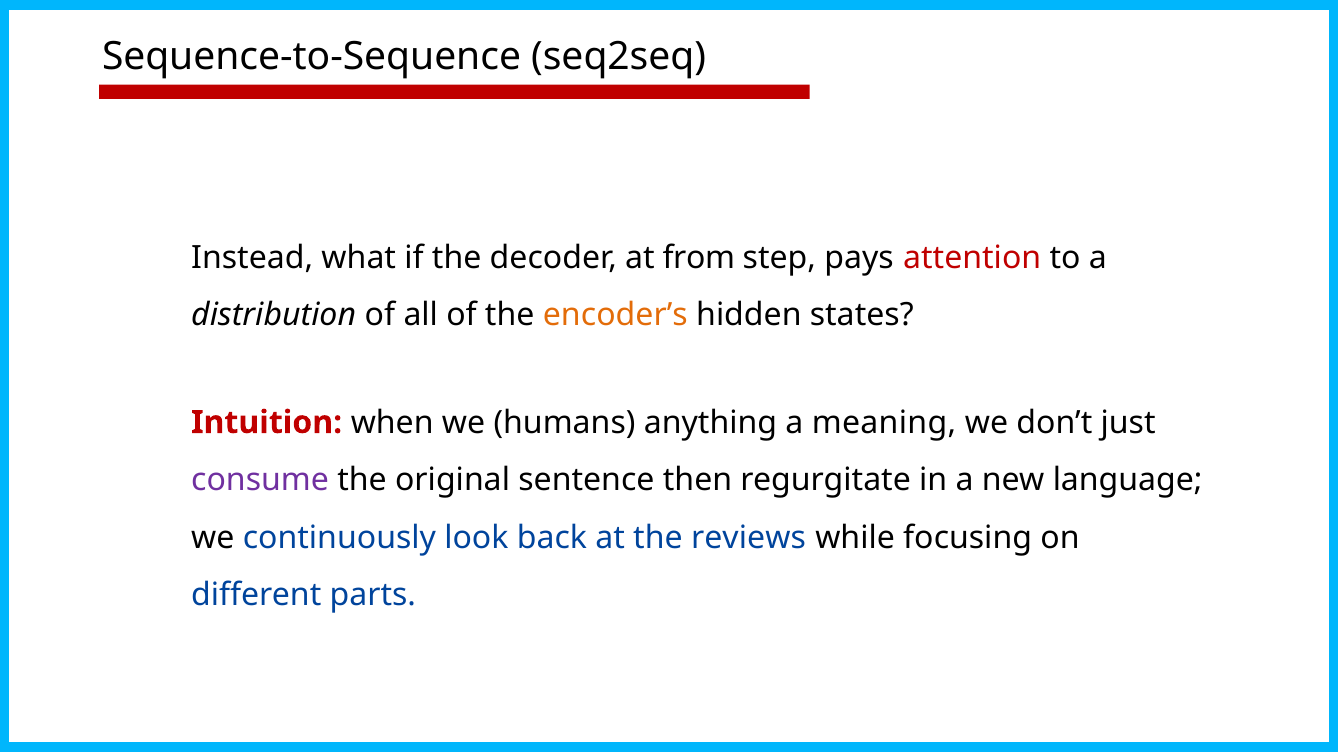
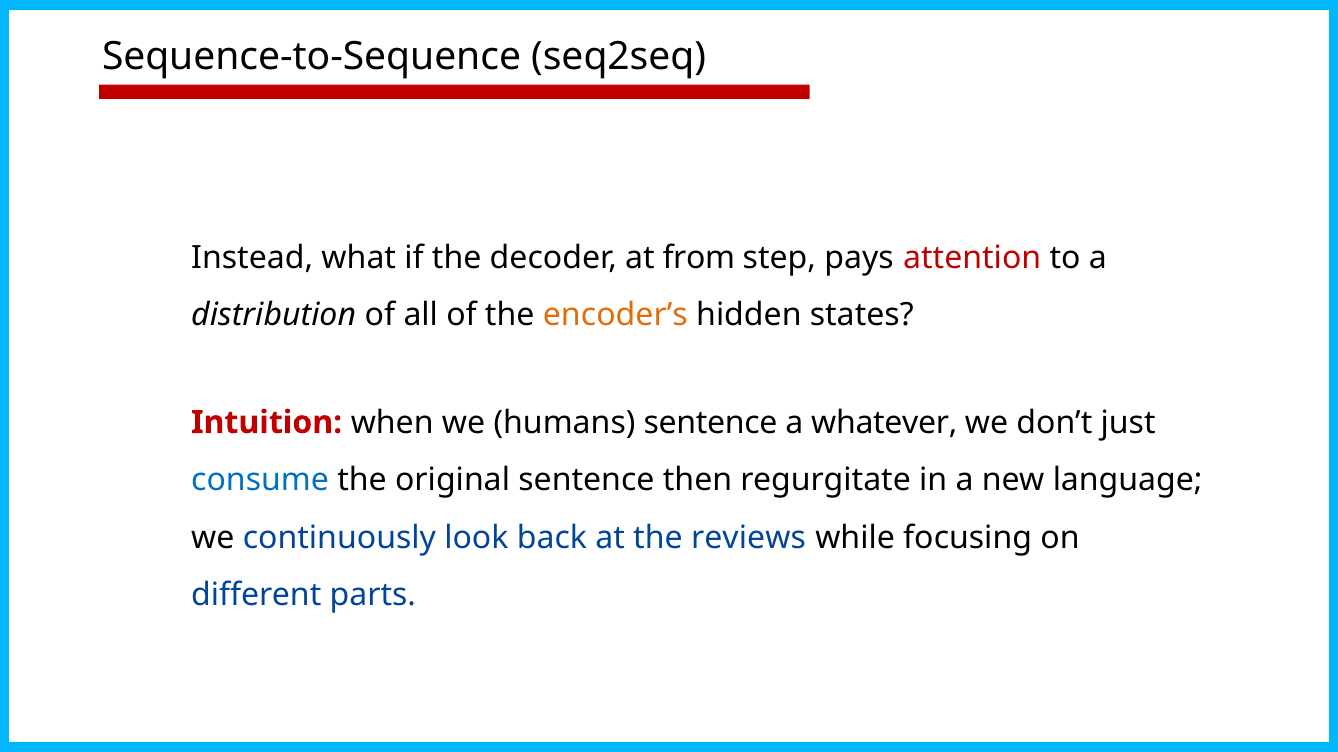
humans anything: anything -> sentence
meaning: meaning -> whatever
consume colour: purple -> blue
